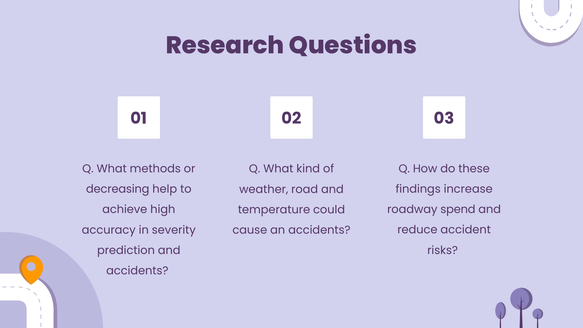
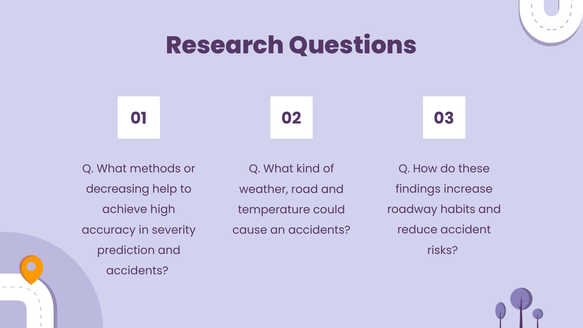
spend: spend -> habits
